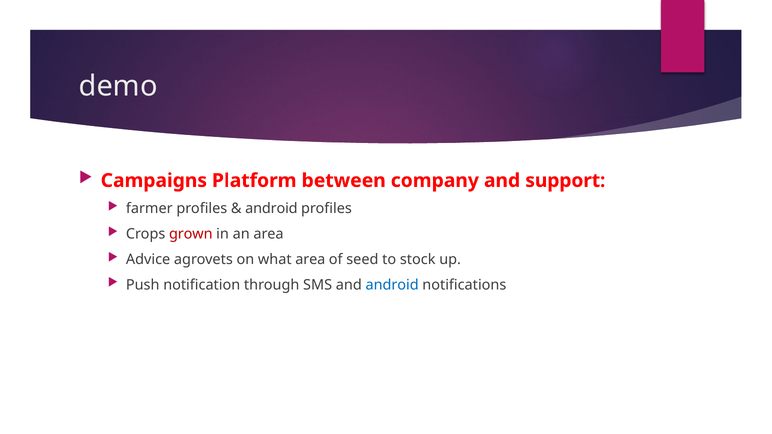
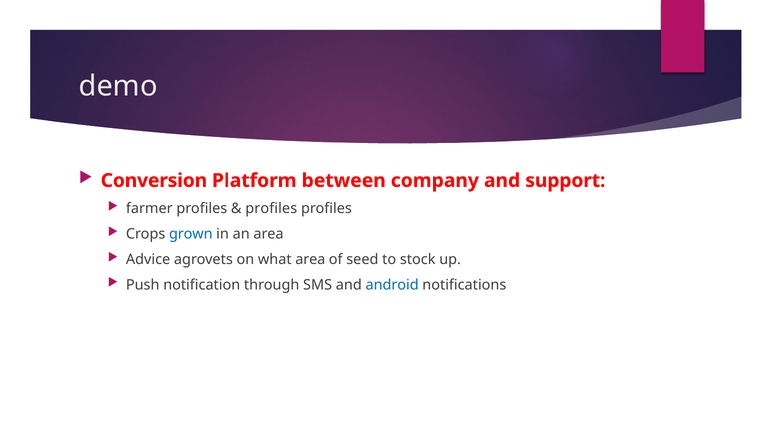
Campaigns: Campaigns -> Conversion
android at (271, 209): android -> profiles
grown colour: red -> blue
